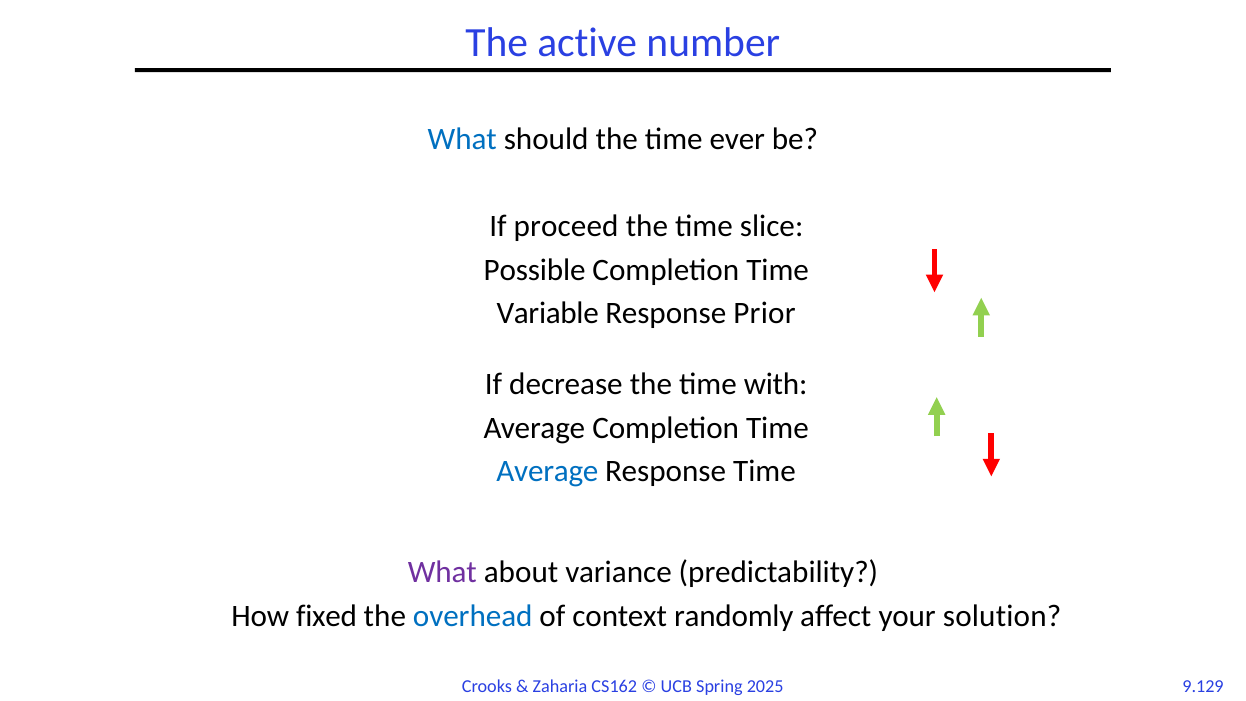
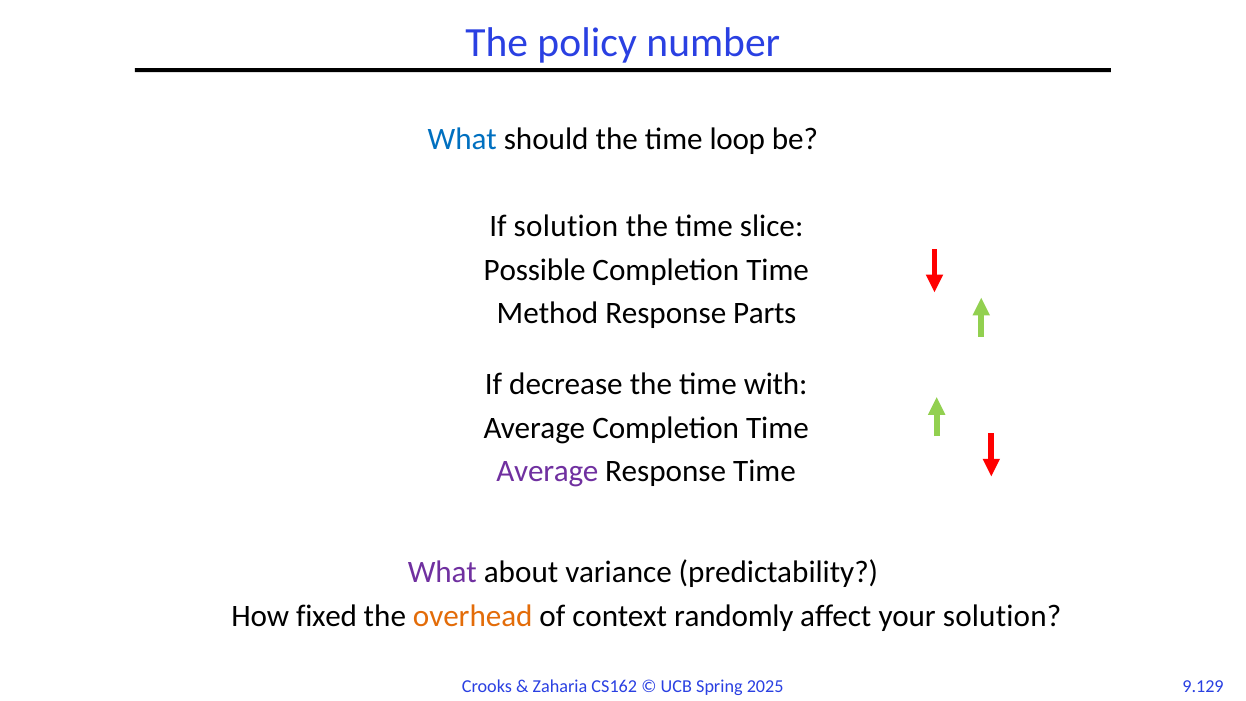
active: active -> policy
ever: ever -> loop
If proceed: proceed -> solution
Variable: Variable -> Method
Prior: Prior -> Parts
Average at (547, 471) colour: blue -> purple
overhead colour: blue -> orange
